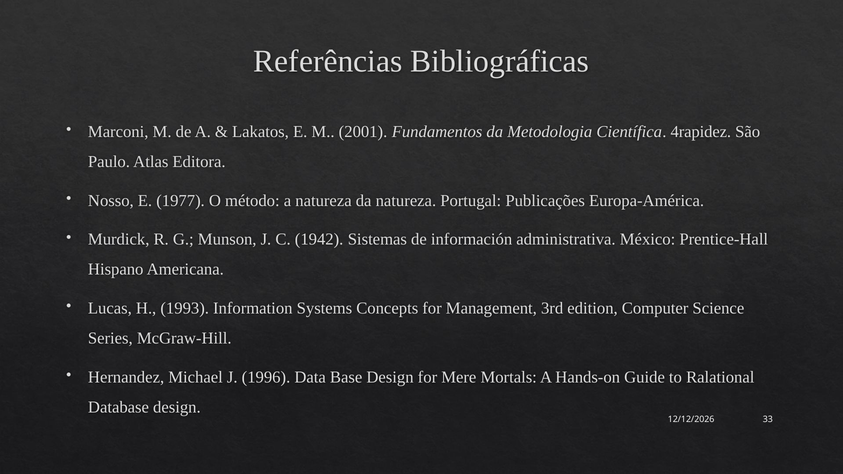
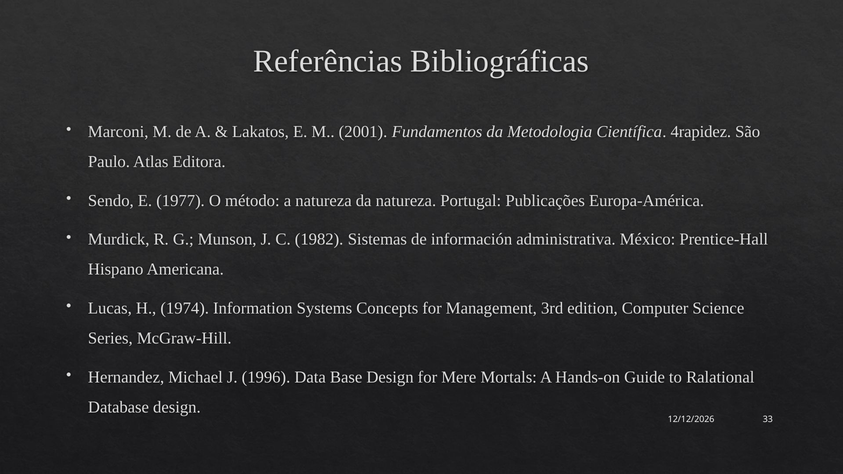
Nosso: Nosso -> Sendo
1942: 1942 -> 1982
1993: 1993 -> 1974
